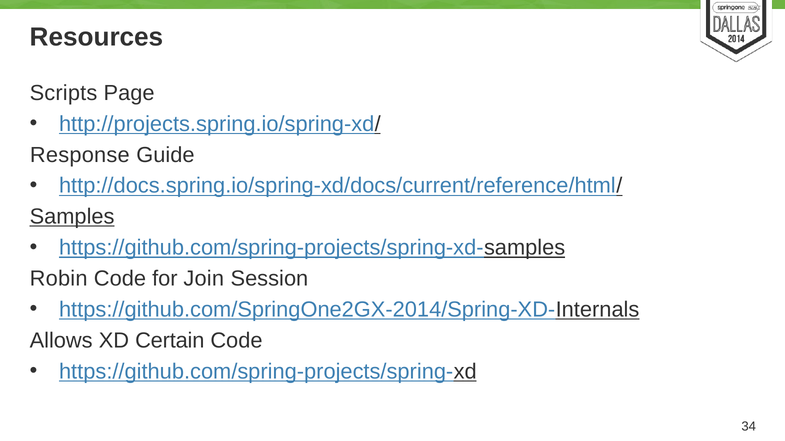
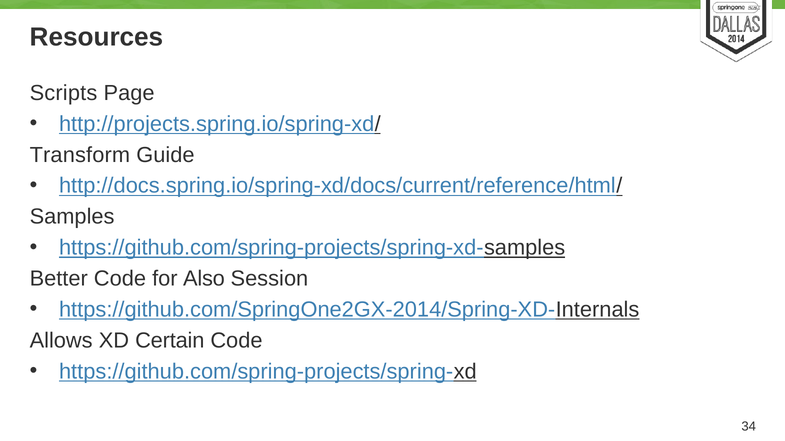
Response: Response -> Transform
Samples underline: present -> none
Robin: Robin -> Better
Join: Join -> Also
